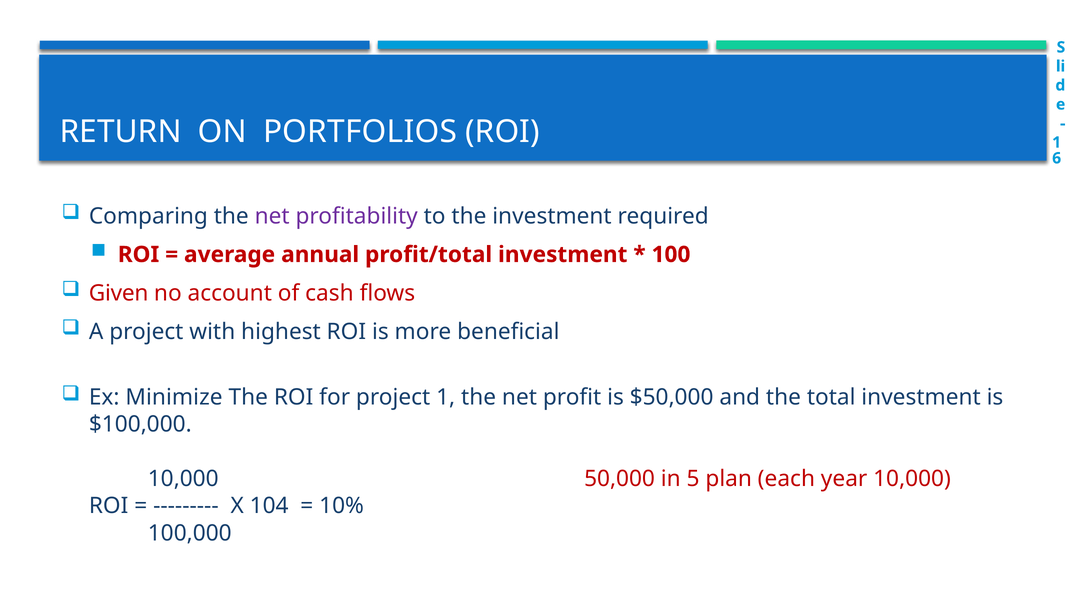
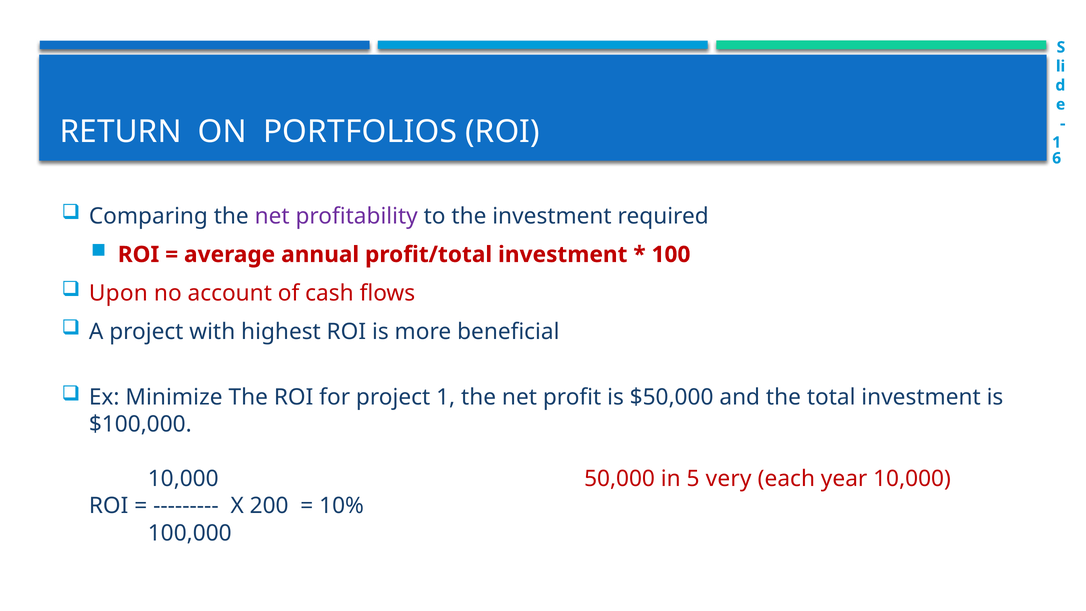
Given: Given -> Upon
plan: plan -> very
104: 104 -> 200
